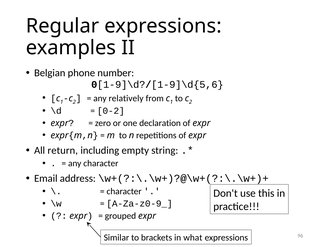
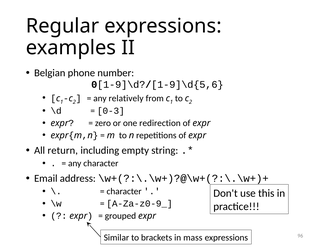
0-2: 0-2 -> 0-3
declaration: declaration -> redirection
what: what -> mass
